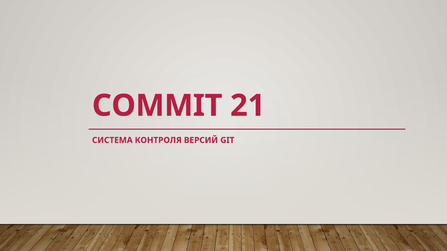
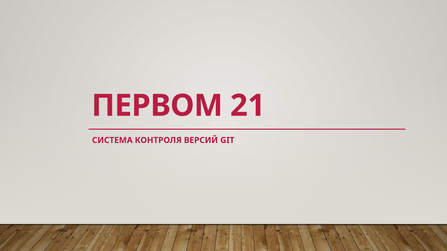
COMMIT: COMMIT -> ПЕРВОМ
